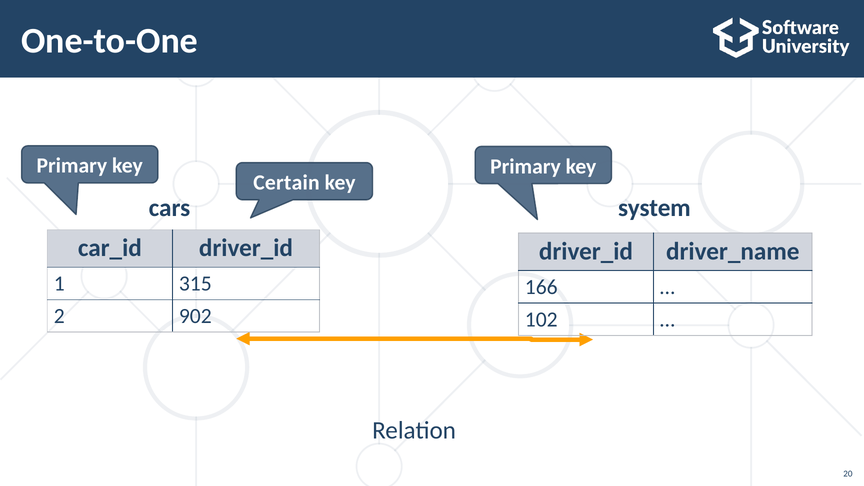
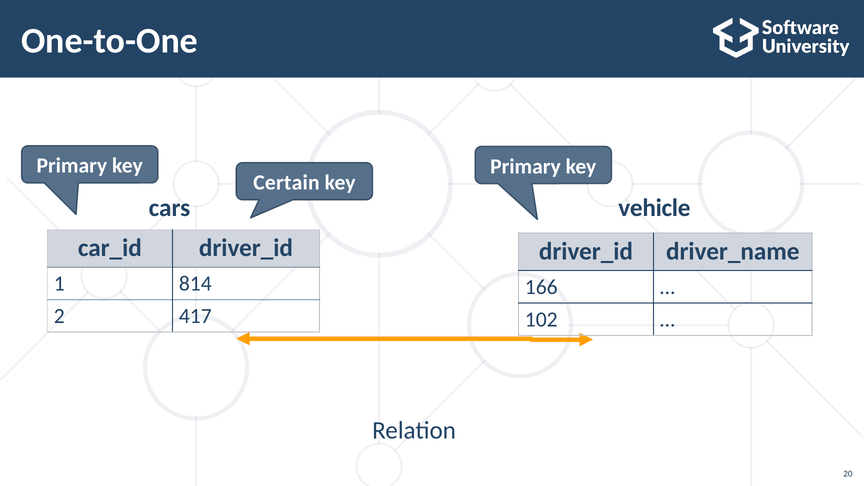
system: system -> vehicle
315: 315 -> 814
902: 902 -> 417
